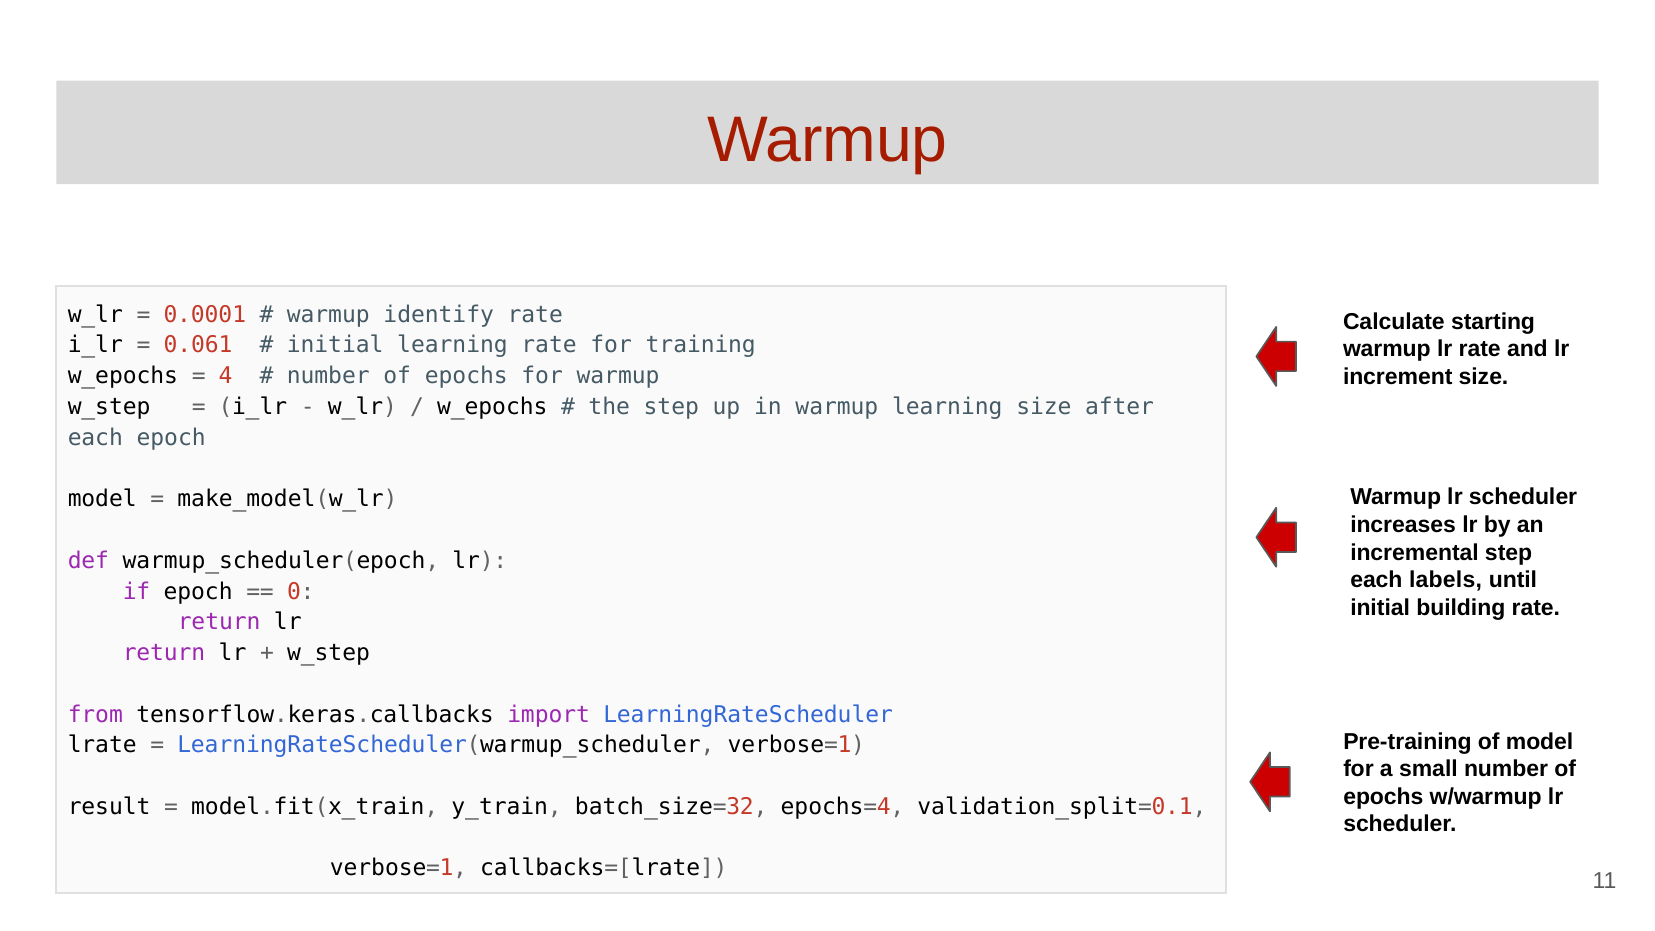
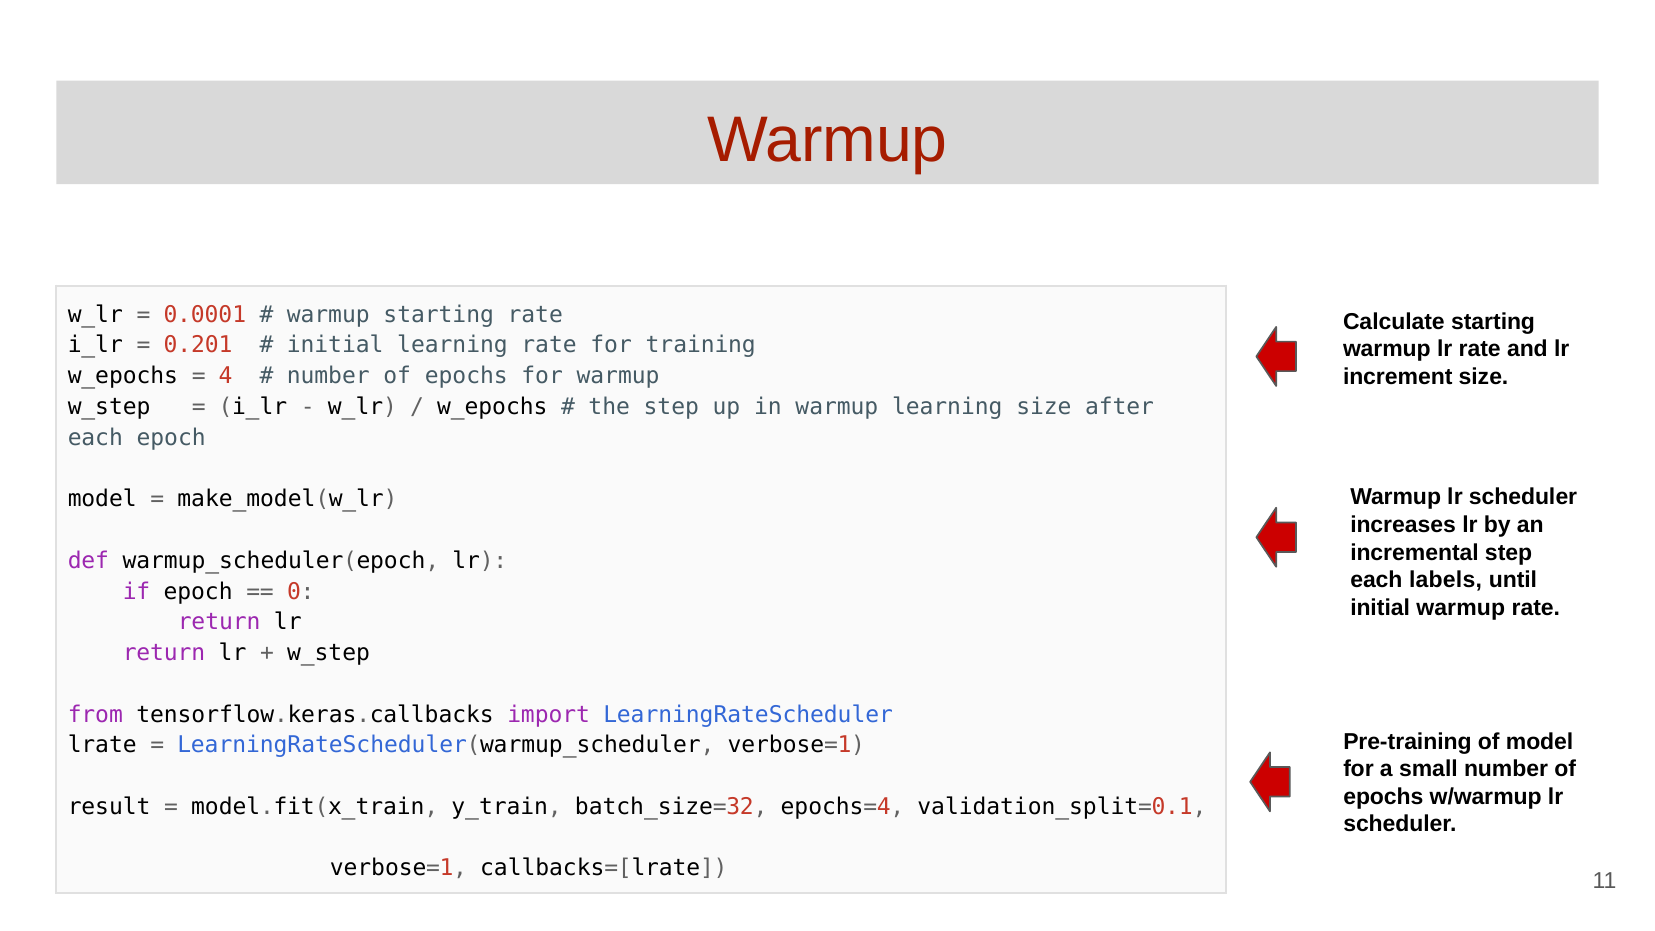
warmup identify: identify -> starting
0.061: 0.061 -> 0.201
initial building: building -> warmup
